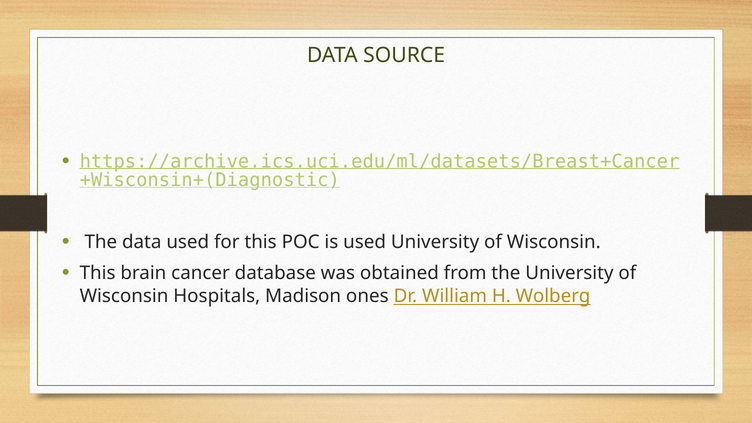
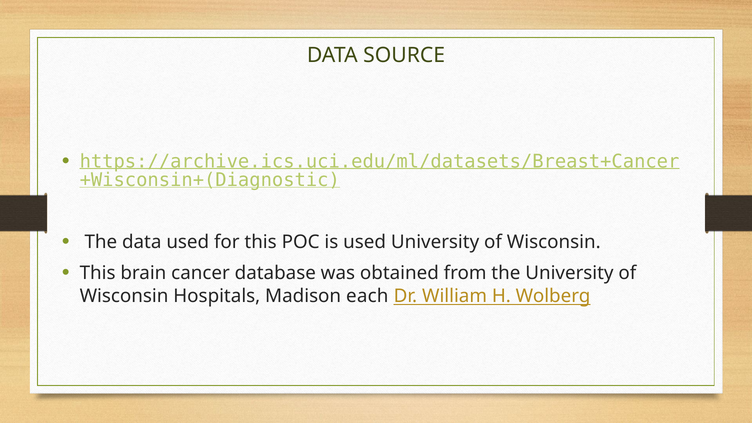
ones: ones -> each
